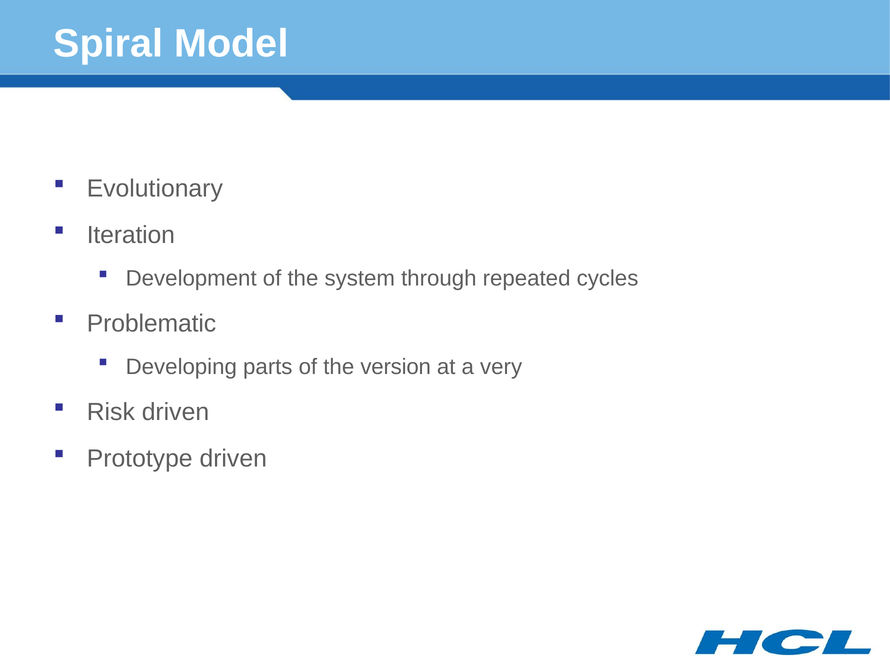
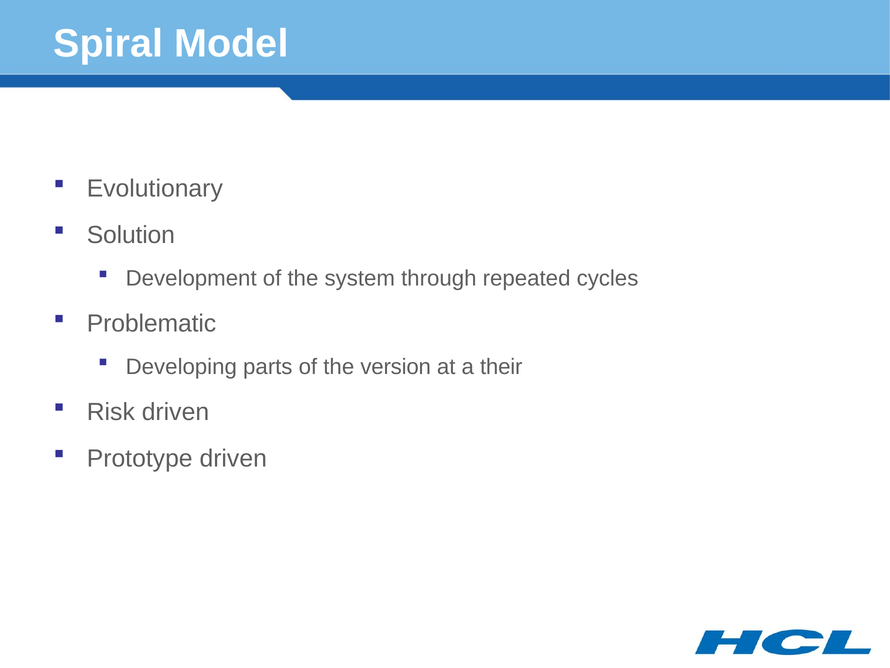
Iteration: Iteration -> Solution
very: very -> their
